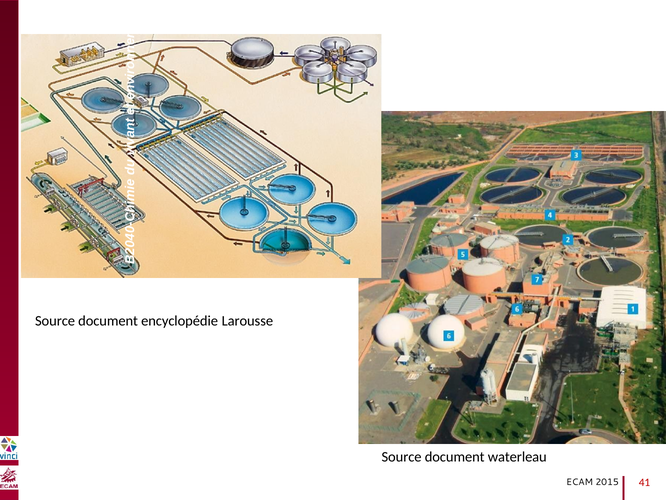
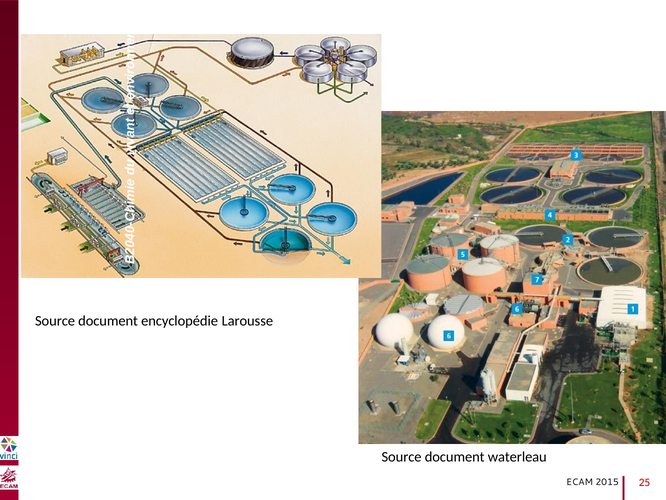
41: 41 -> 25
